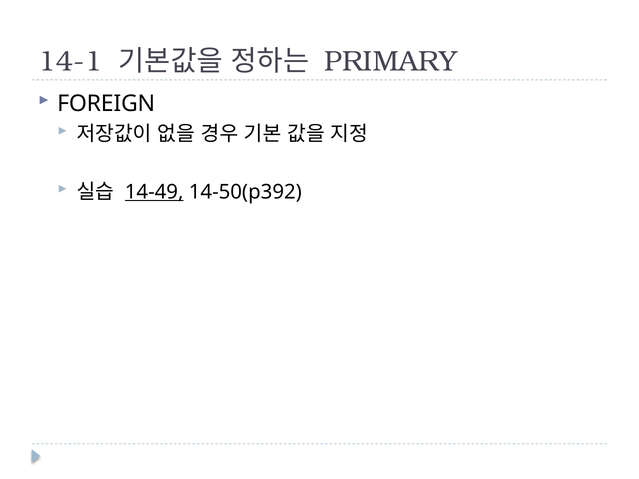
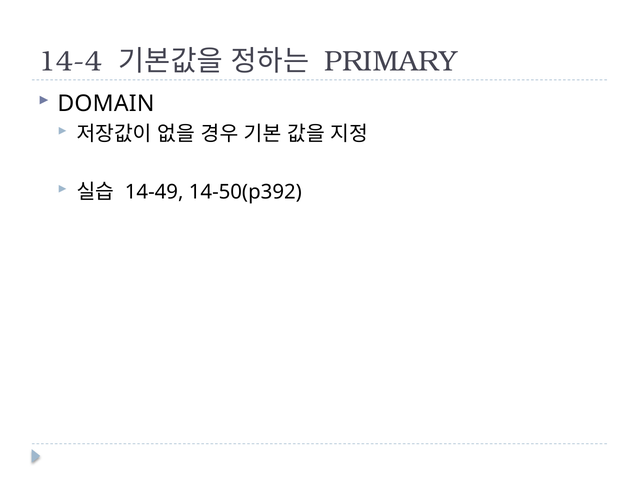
14-1: 14-1 -> 14-4
FOREIGN: FOREIGN -> DOMAIN
14-49 underline: present -> none
